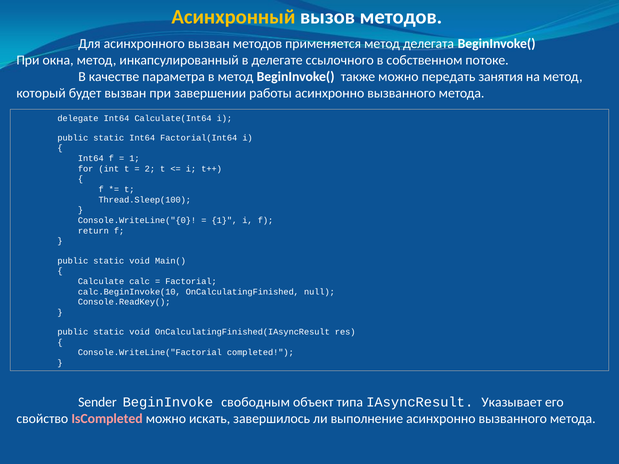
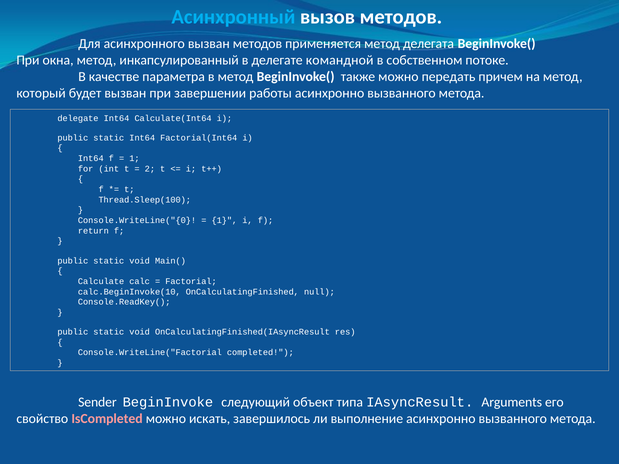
Асинхронный colour: yellow -> light blue
ссылочного: ссылочного -> командной
занятия: занятия -> причем
свободным: свободным -> следующий
Указывает: Указывает -> Arguments
